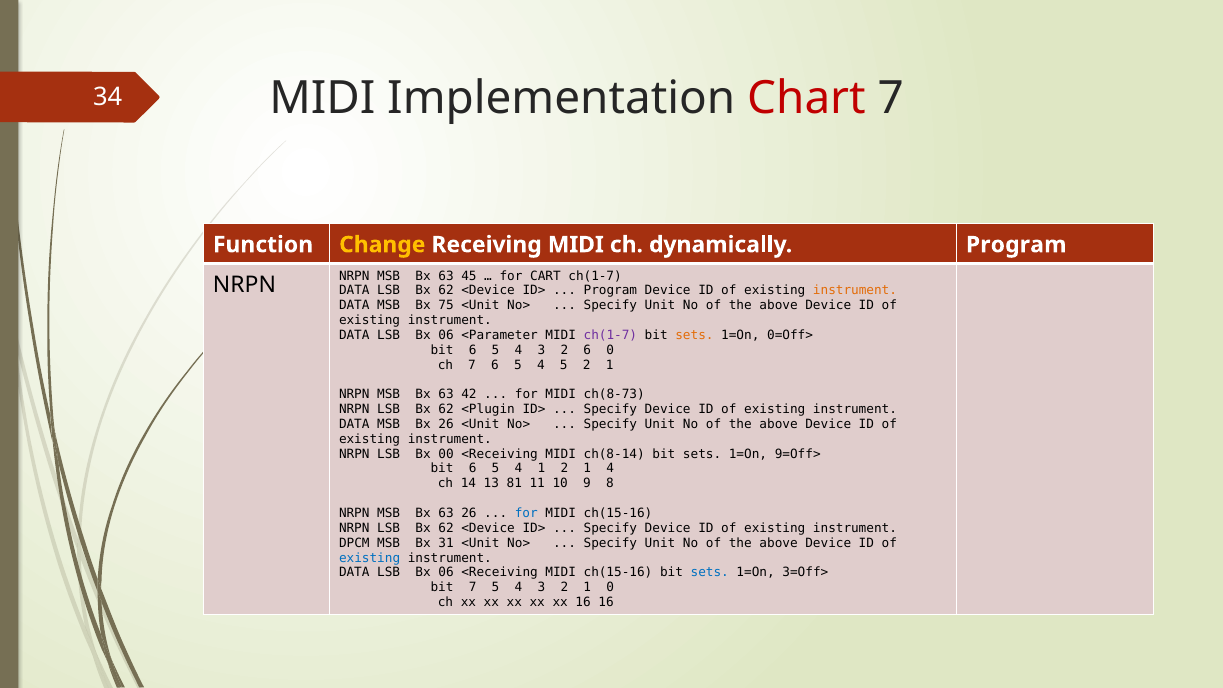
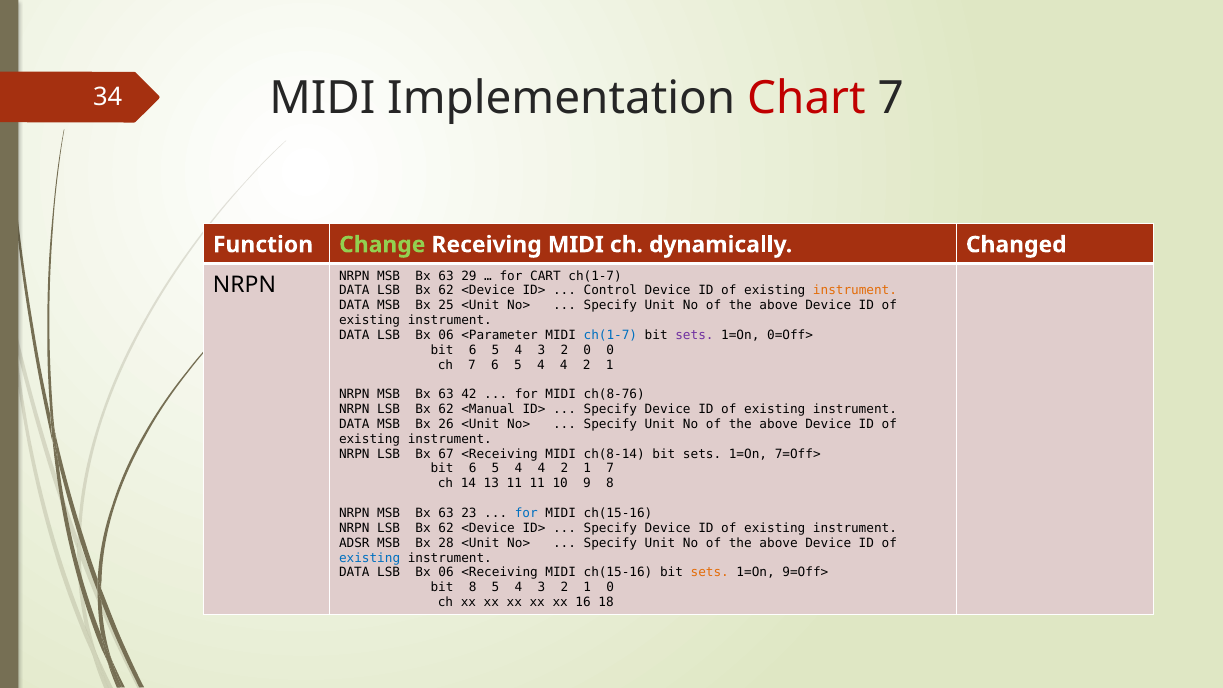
Change colour: yellow -> light green
dynamically Program: Program -> Changed
45: 45 -> 29
Program at (610, 291): Program -> Control
75: 75 -> 25
ch(1-7 at (610, 335) colour: purple -> blue
sets at (694, 335) colour: orange -> purple
2 6: 6 -> 0
5 at (564, 365): 5 -> 4
ch(8-73: ch(8-73 -> ch(8-76
<Plugin: <Plugin -> <Manual
00: 00 -> 67
9=Off>: 9=Off> -> 7=Off>
1 at (541, 469): 1 -> 4
1 4: 4 -> 7
13 81: 81 -> 11
63 26: 26 -> 23
DPCM: DPCM -> ADSR
31: 31 -> 28
sets at (710, 573) colour: blue -> orange
3=Off>: 3=Off> -> 9=Off>
bit 7: 7 -> 8
16 16: 16 -> 18
